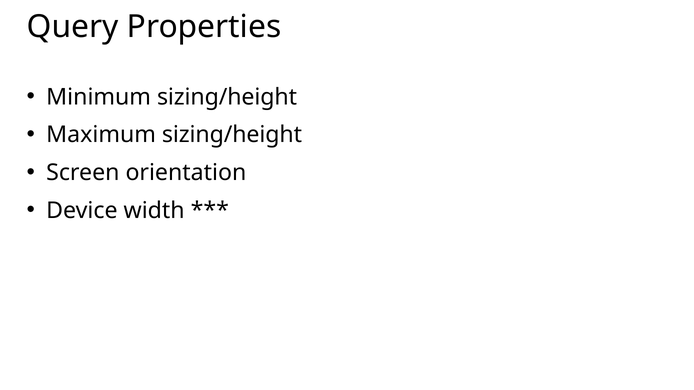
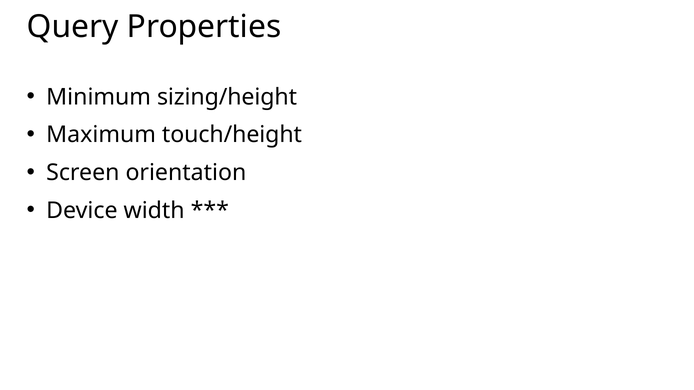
Maximum sizing/height: sizing/height -> touch/height
